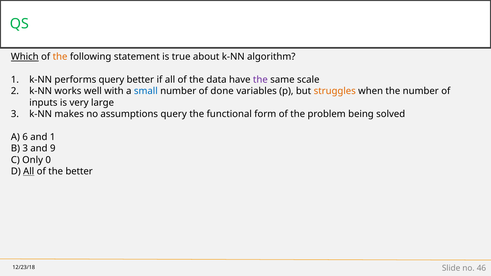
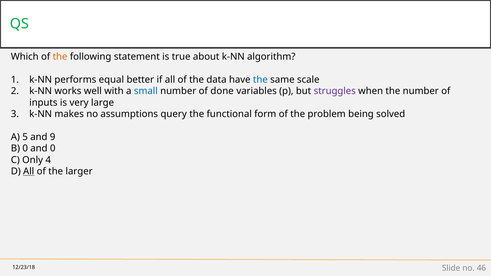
Which underline: present -> none
performs query: query -> equal
the at (260, 80) colour: purple -> blue
struggles colour: orange -> purple
6: 6 -> 5
and 1: 1 -> 9
B 3: 3 -> 0
and 9: 9 -> 0
0: 0 -> 4
the better: better -> larger
